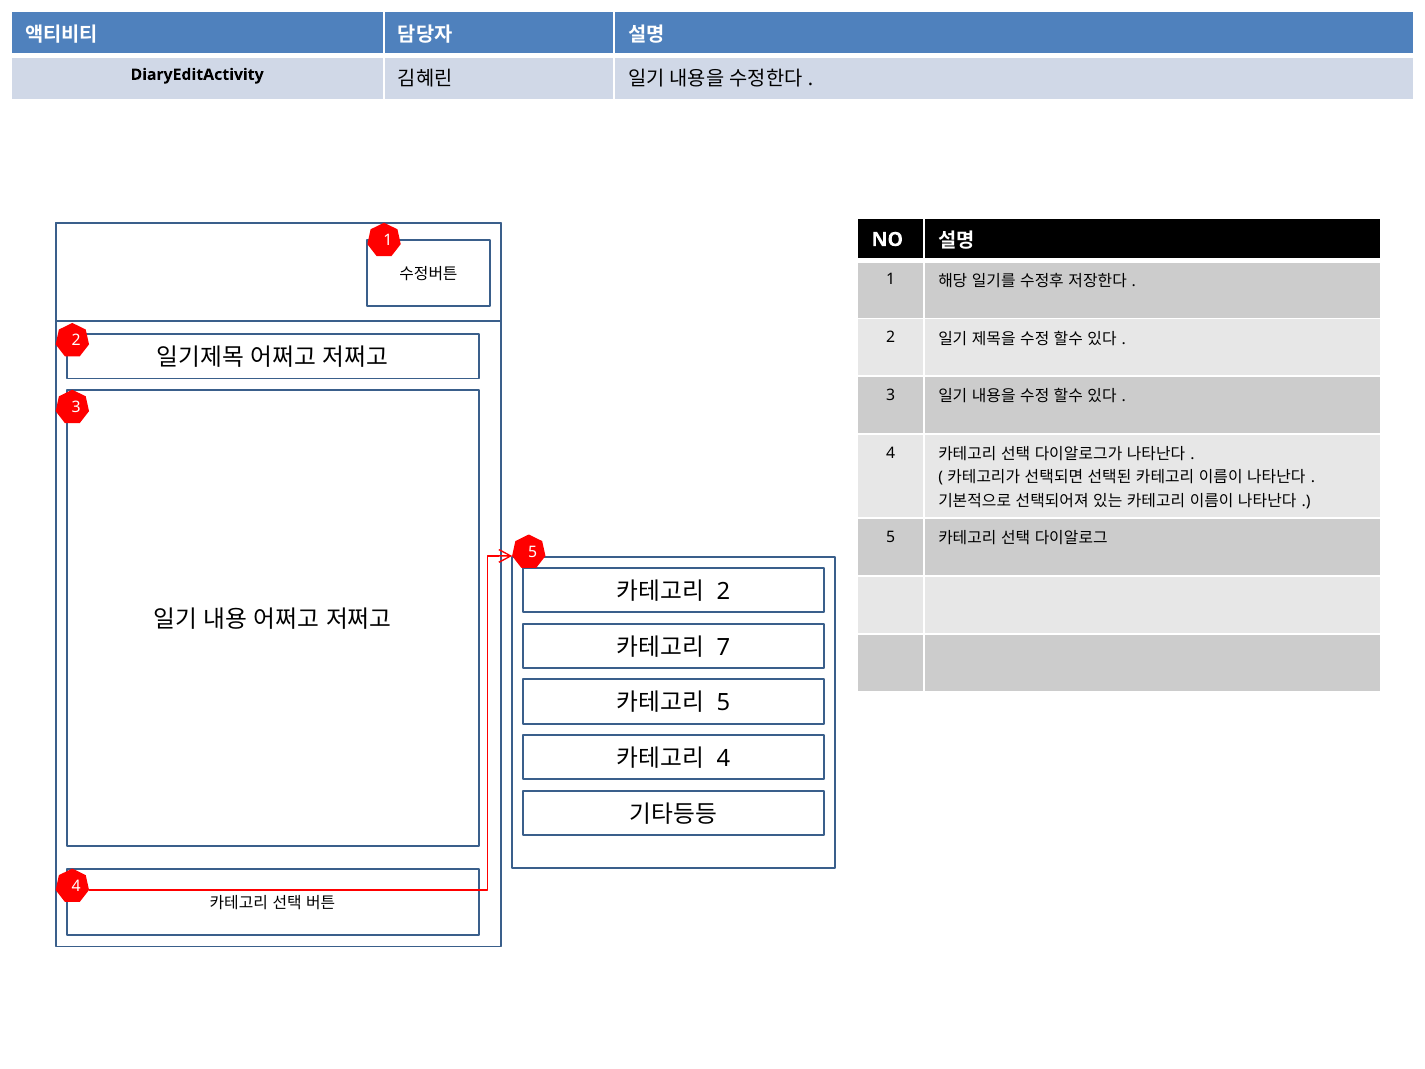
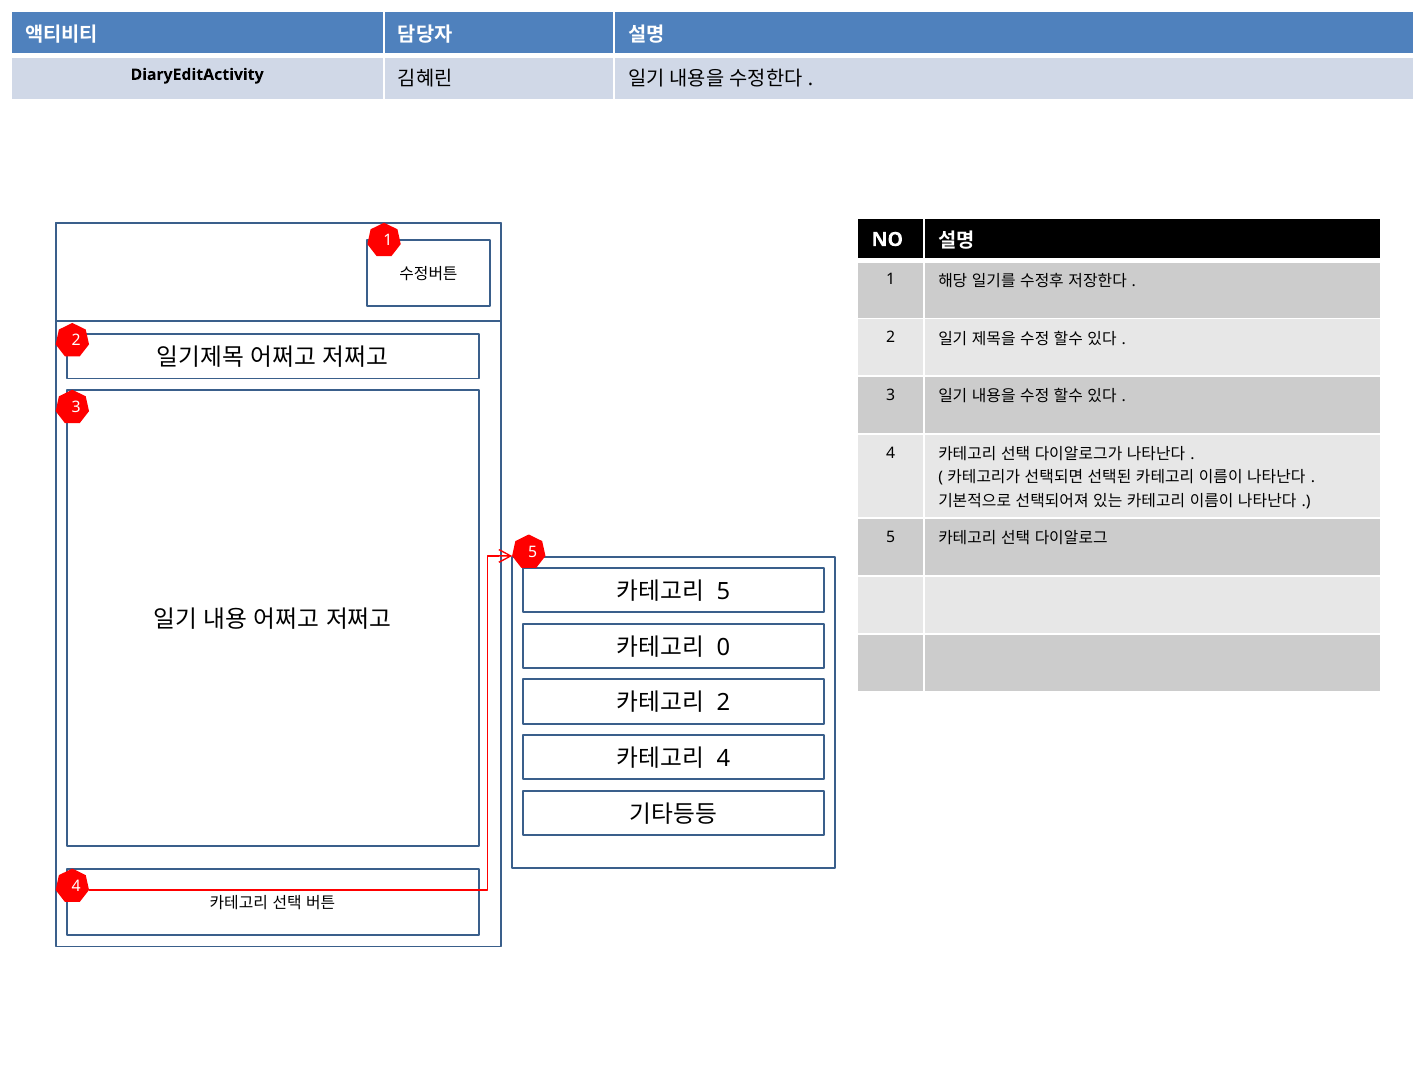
2 at (723, 592): 2 -> 5
7: 7 -> 0
5 at (723, 703): 5 -> 2
